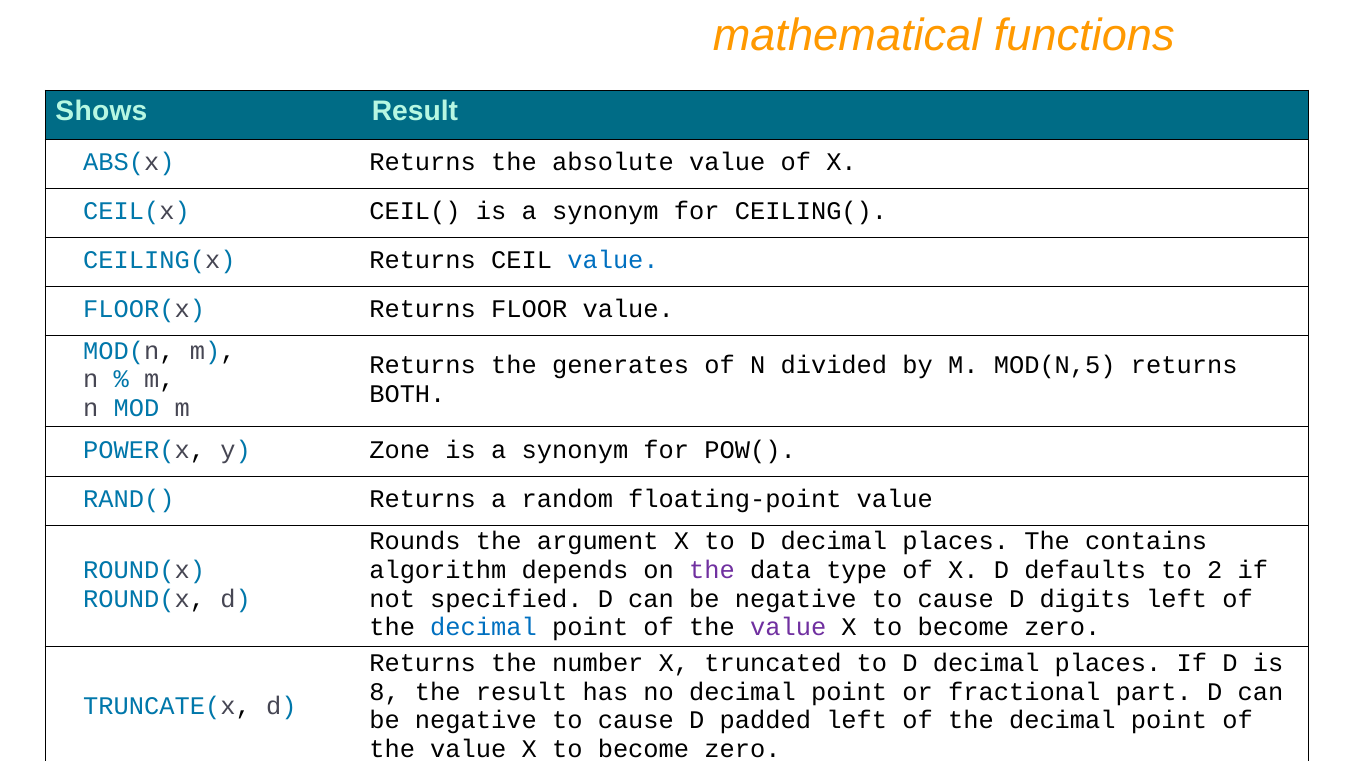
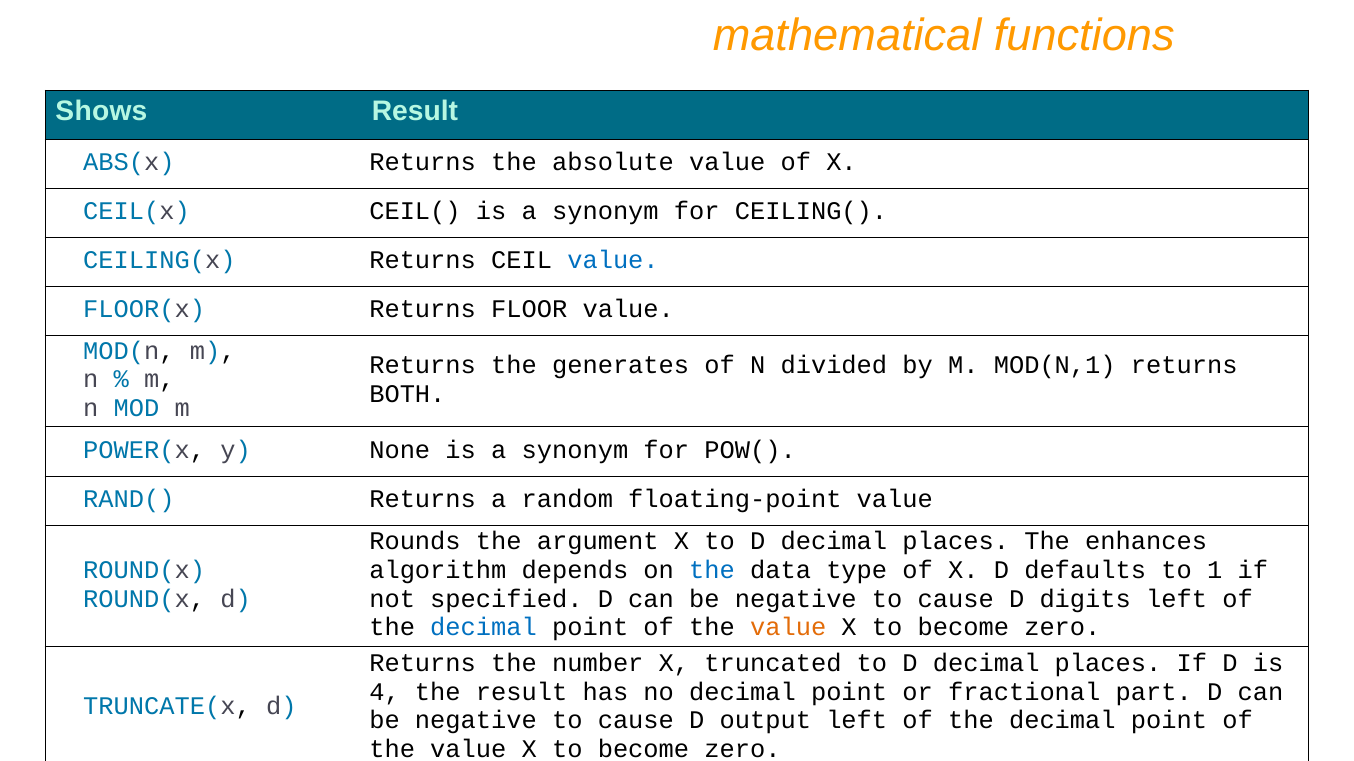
MOD(N,5: MOD(N,5 -> MOD(N,1
Zone: Zone -> None
contains: contains -> enhances
the at (712, 570) colour: purple -> blue
2: 2 -> 1
value at (788, 628) colour: purple -> orange
8: 8 -> 4
padded: padded -> output
